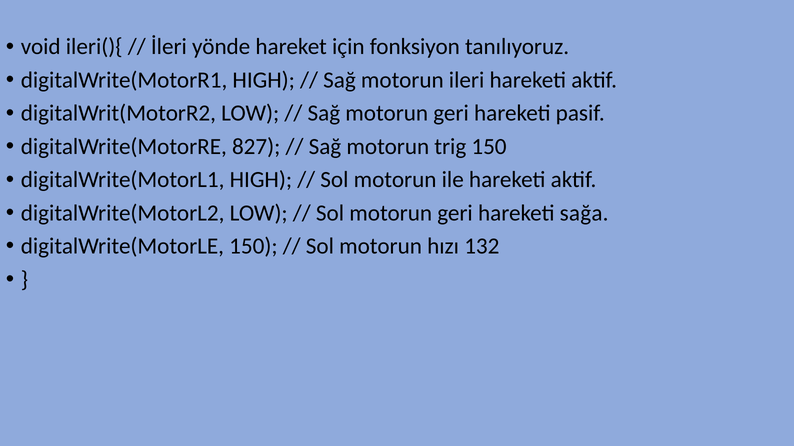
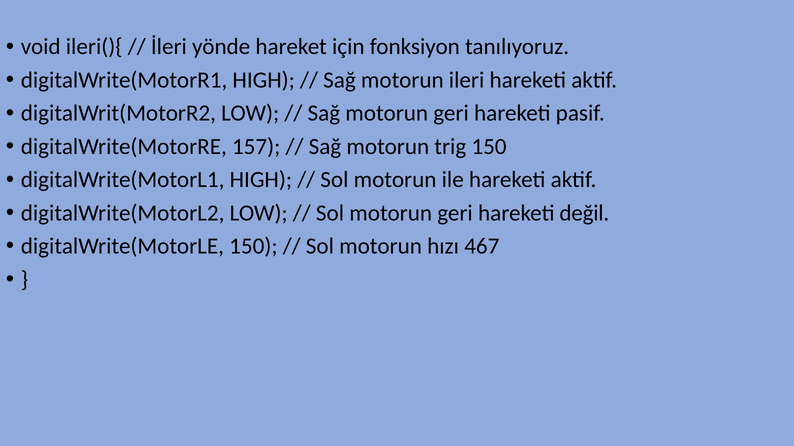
827: 827 -> 157
sağa: sağa -> değil
132: 132 -> 467
